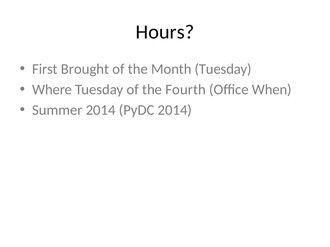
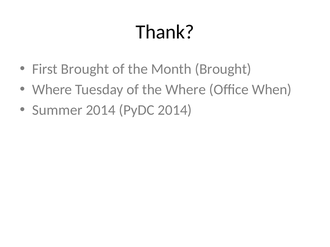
Hours: Hours -> Thank
Month Tuesday: Tuesday -> Brought
the Fourth: Fourth -> Where
